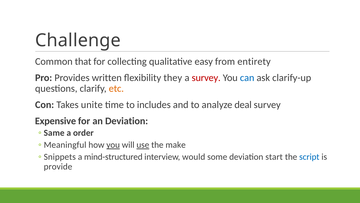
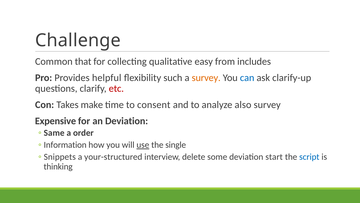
entirety: entirety -> includes
written: written -> helpful
they: they -> such
survey at (206, 77) colour: red -> orange
etc colour: orange -> red
unite: unite -> make
includes: includes -> consent
deal: deal -> also
Meaningful: Meaningful -> Information
you at (113, 145) underline: present -> none
make: make -> single
mind-structured: mind-structured -> your-structured
would: would -> delete
provide: provide -> thinking
